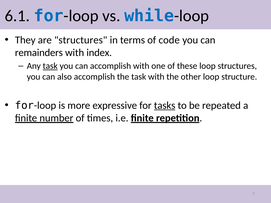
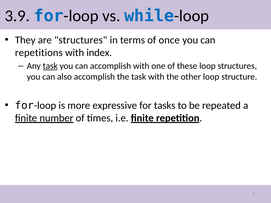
6.1: 6.1 -> 3.9
code: code -> once
remainders: remainders -> repetitions
tasks underline: present -> none
